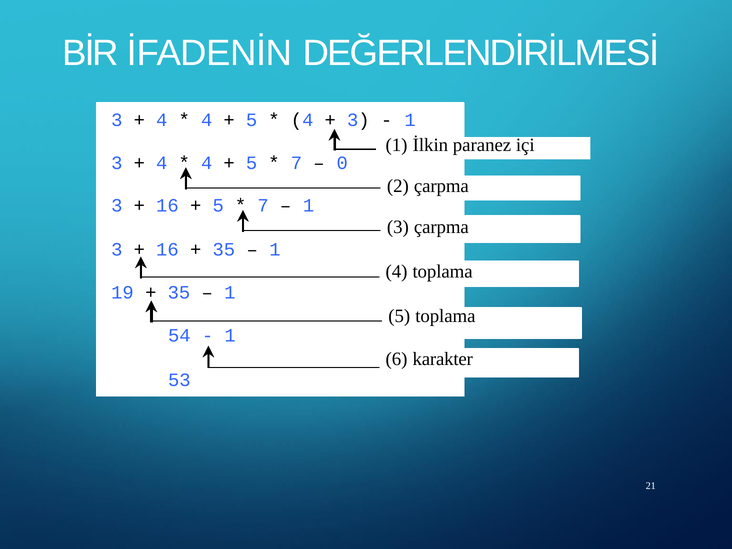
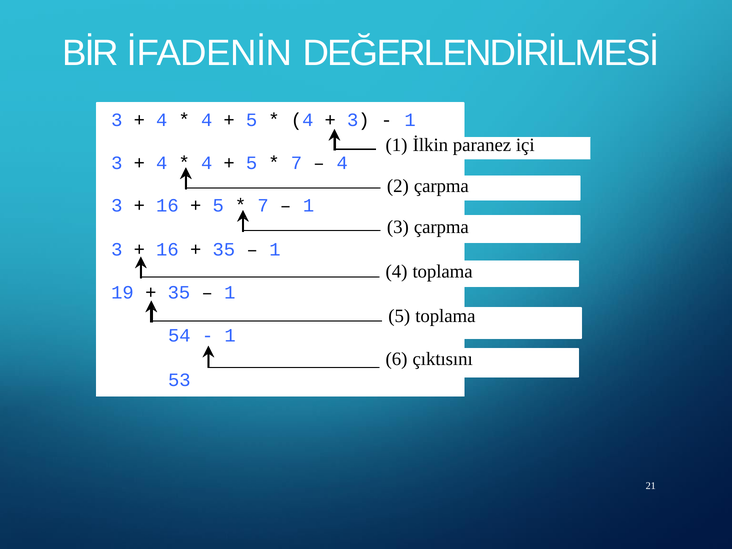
0 at (342, 163): 0 -> 4
karakter: karakter -> çıktısını
